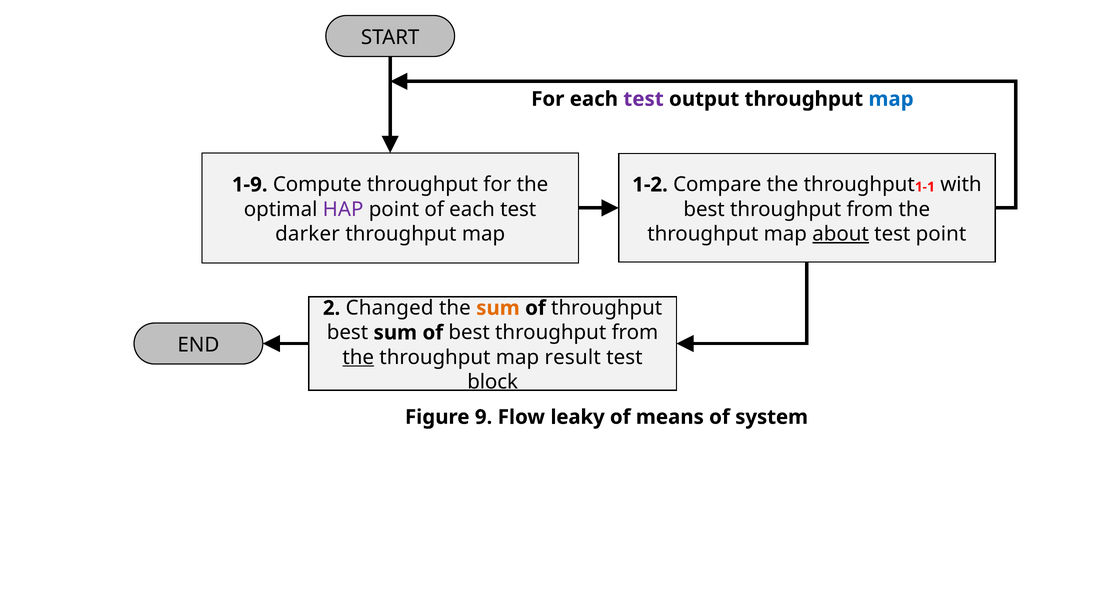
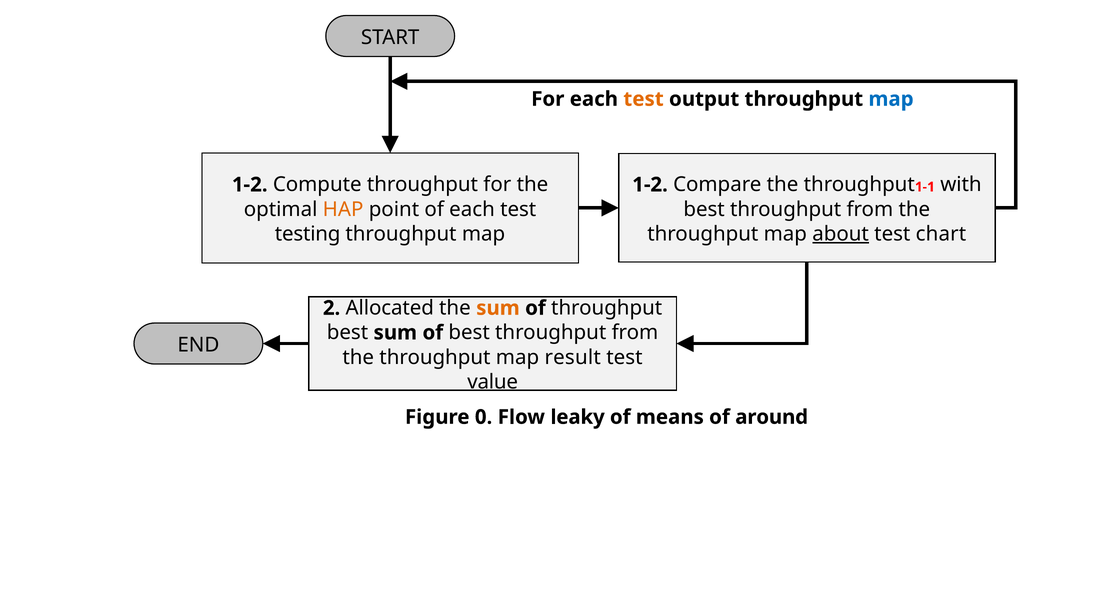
test at (644, 99) colour: purple -> orange
1-9 at (250, 185): 1-9 -> 1-2
HAP colour: purple -> orange
darker: darker -> testing
test point: point -> chart
Changed: Changed -> Allocated
the at (358, 357) underline: present -> none
block: block -> value
9: 9 -> 0
system: system -> around
